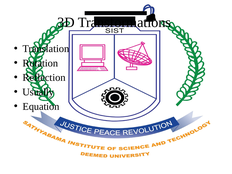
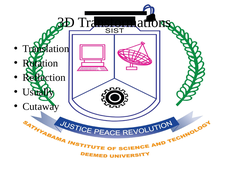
Equation: Equation -> Cutaway
